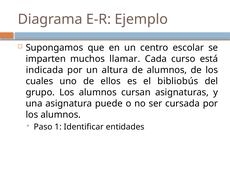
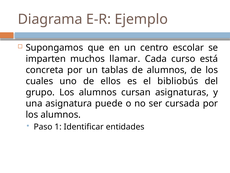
indicada: indicada -> concreta
altura: altura -> tablas
